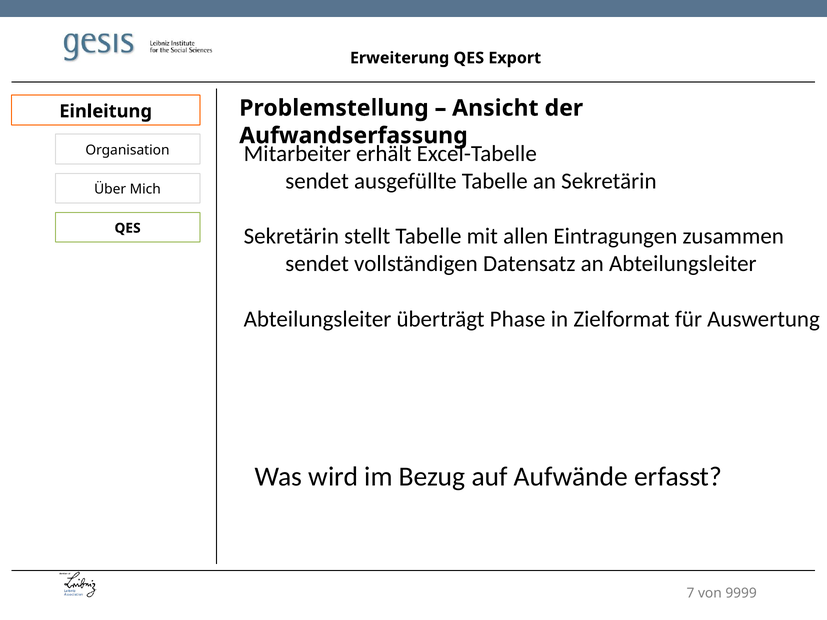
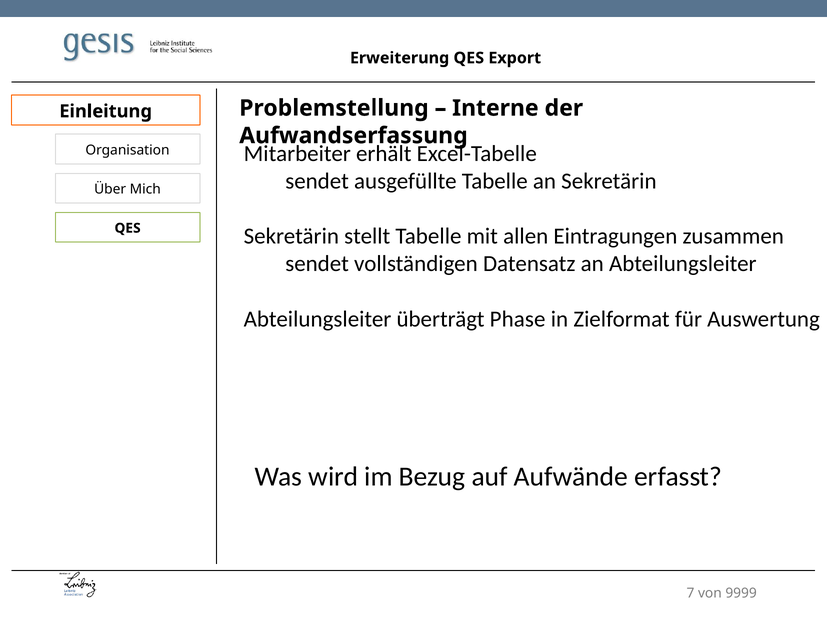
Ansicht: Ansicht -> Interne
